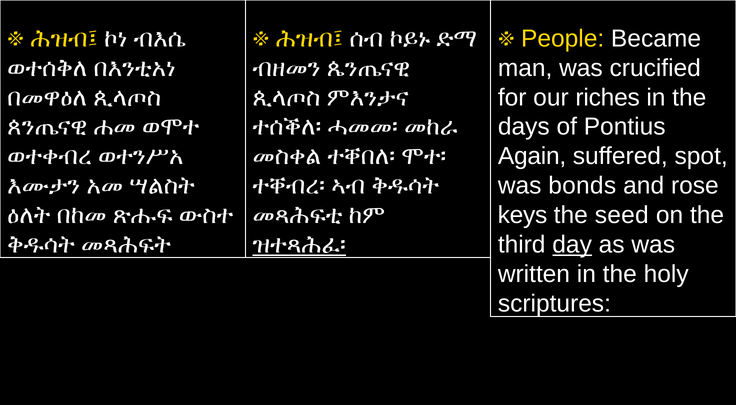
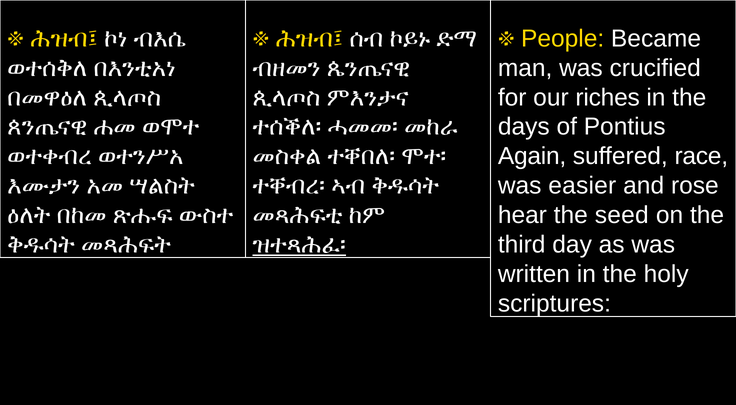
spot: spot -> race
bonds: bonds -> easier
keys: keys -> hear
day underline: present -> none
